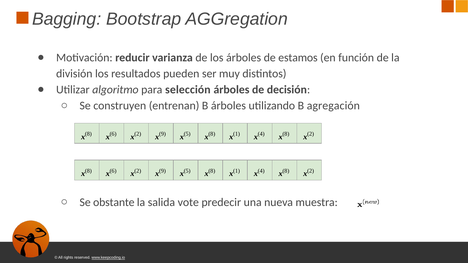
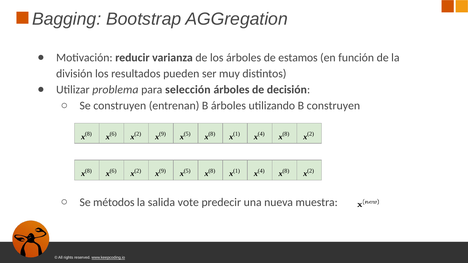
algoritmo: algoritmo -> problema
B agregación: agregación -> construyen
obstante: obstante -> métodos
